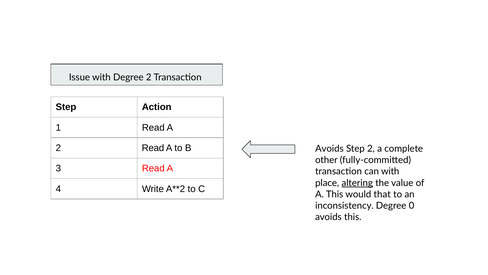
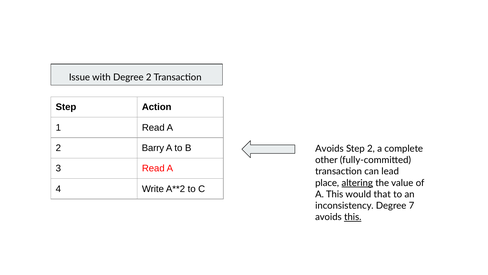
2 Read: Read -> Barry
can with: with -> lead
0: 0 -> 7
this at (353, 217) underline: none -> present
